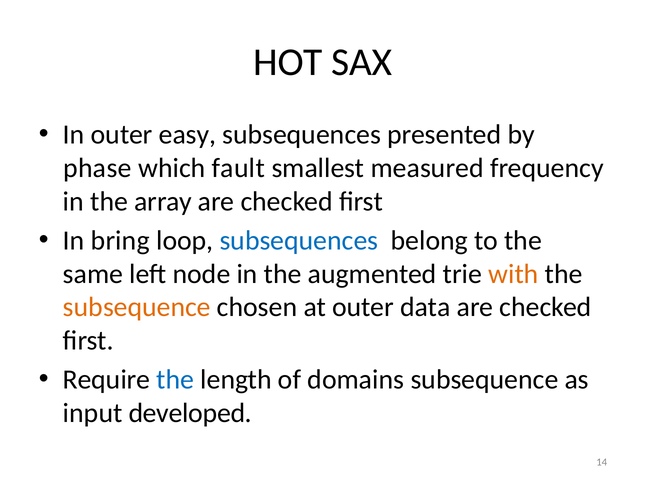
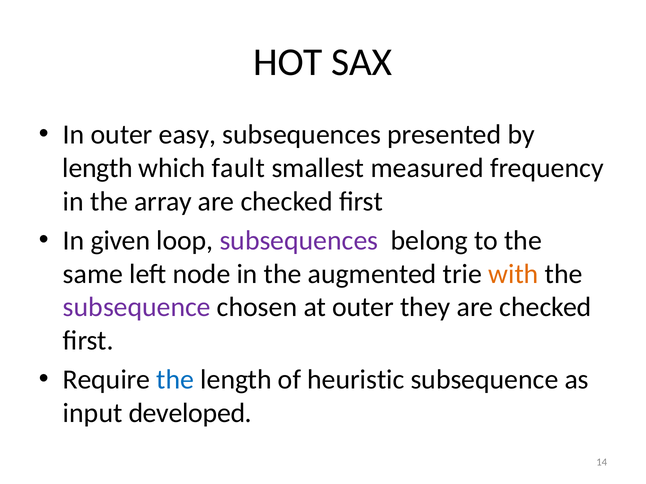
phase at (97, 168): phase -> length
bring: bring -> given
subsequences at (299, 241) colour: blue -> purple
subsequence at (137, 308) colour: orange -> purple
data: data -> they
domains: domains -> heuristic
